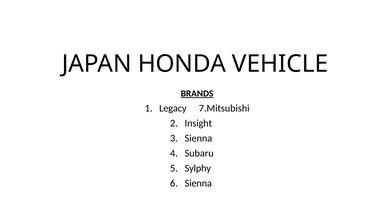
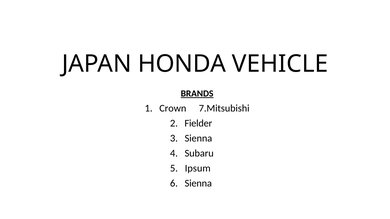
Legacy: Legacy -> Crown
Insight: Insight -> Fielder
Sylphy: Sylphy -> Ipsum
